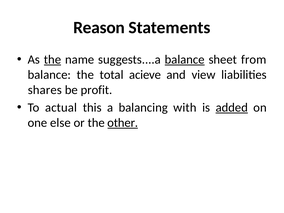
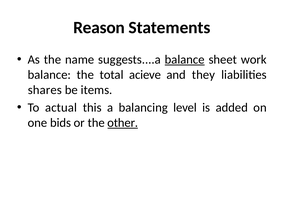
the at (53, 60) underline: present -> none
from: from -> work
view: view -> they
profit: profit -> items
with: with -> level
added underline: present -> none
else: else -> bids
